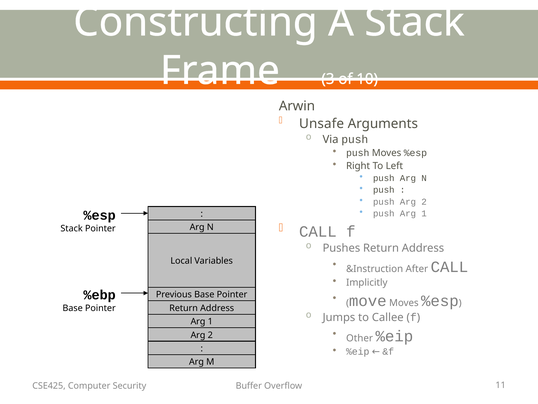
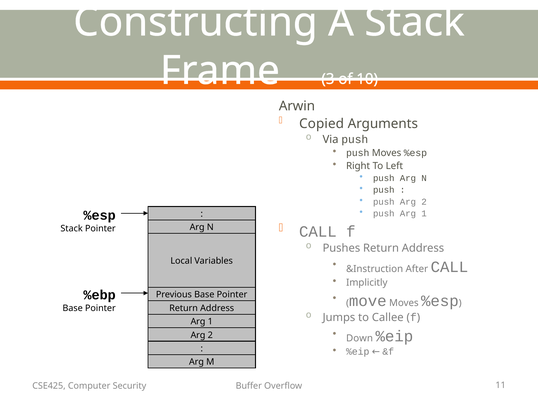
Unsafe: Unsafe -> Copied
Other: Other -> Down
